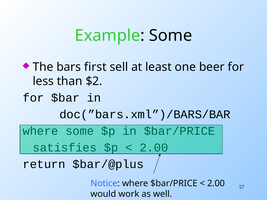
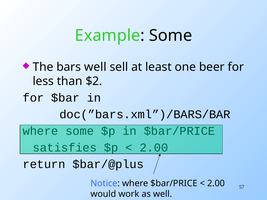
bars first: first -> well
